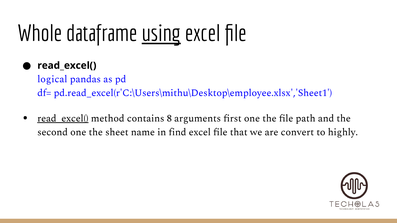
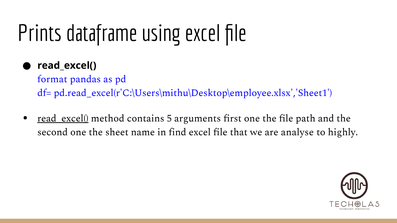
Whole: Whole -> Prints
using underline: present -> none
logical: logical -> format
8: 8 -> 5
convert: convert -> analyse
